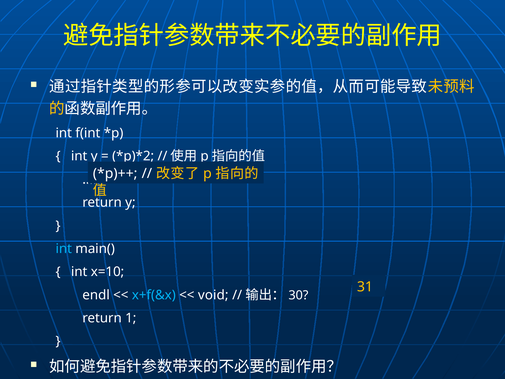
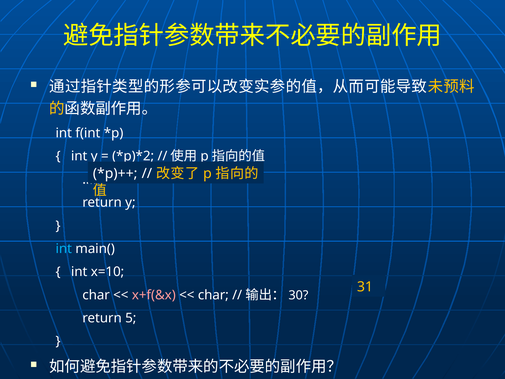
endl at (96, 295): endl -> char
x+f(&x colour: light blue -> pink
void at (213, 295): void -> char
1: 1 -> 5
